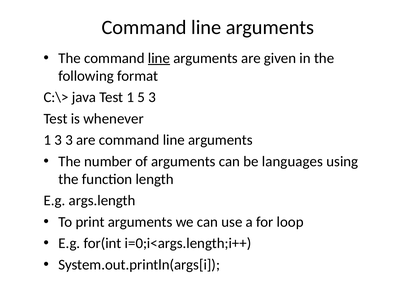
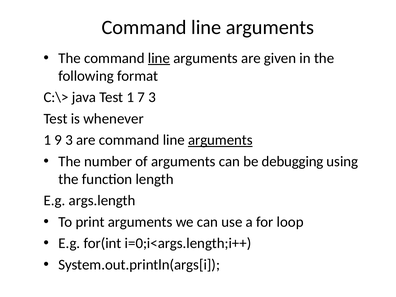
5: 5 -> 7
1 3: 3 -> 9
arguments at (220, 140) underline: none -> present
languages: languages -> debugging
